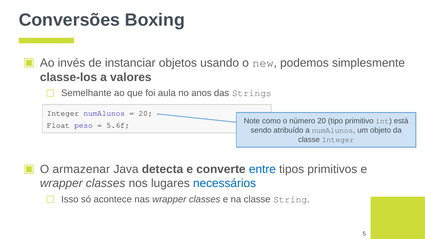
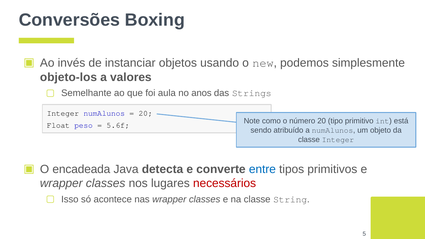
classe-los: classe-los -> objeto-los
armazenar: armazenar -> encadeada
necessários colour: blue -> red
